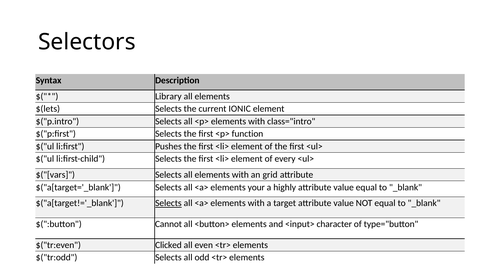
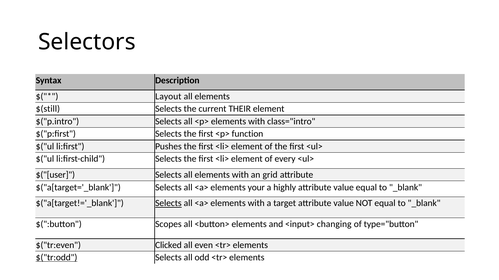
Library: Library -> Layout
$(lets: $(lets -> $(still
IONIC: IONIC -> THEIR
$("[vars: $("[vars -> $("[user
Cannot: Cannot -> Scopes
character: character -> changing
$("tr:odd underline: none -> present
